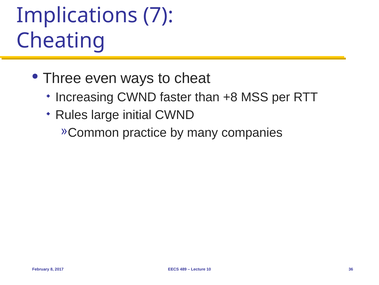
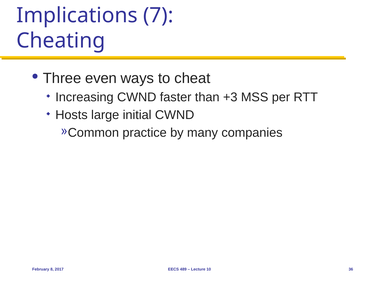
+8: +8 -> +3
Rules: Rules -> Hosts
